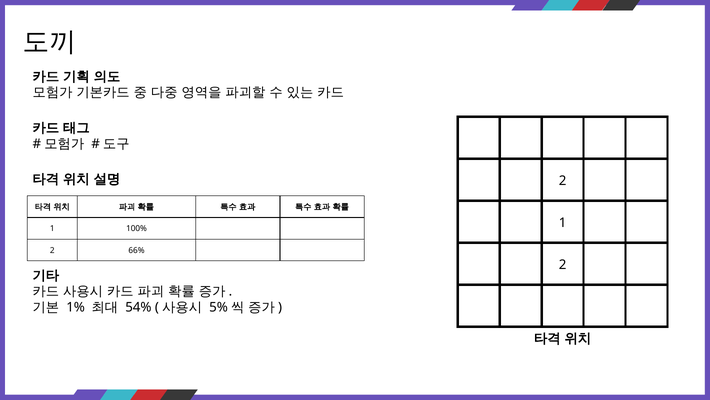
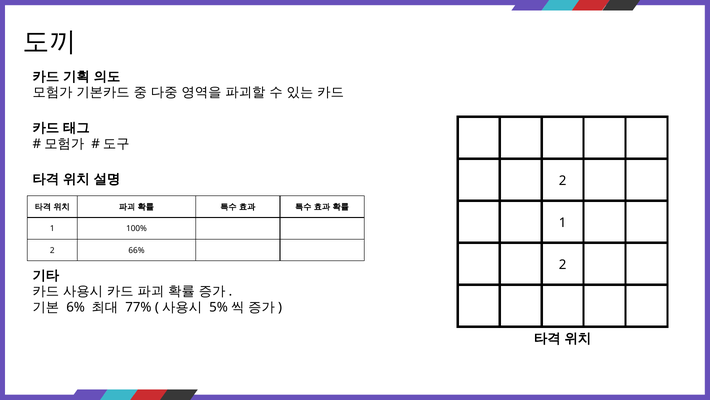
1%: 1% -> 6%
54%: 54% -> 77%
